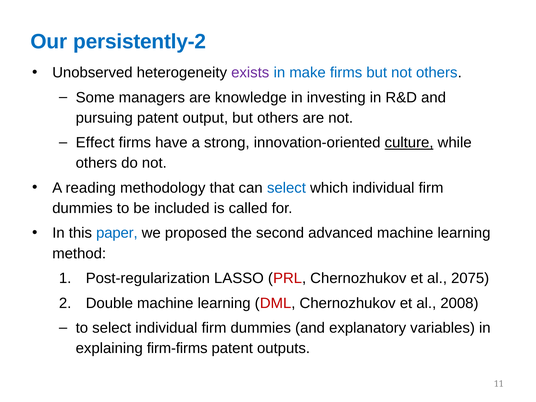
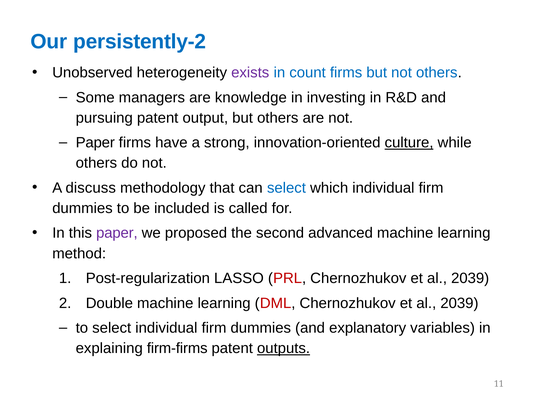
make: make -> count
Effect at (95, 143): Effect -> Paper
reading: reading -> discuss
paper at (117, 233) colour: blue -> purple
2075 at (470, 278): 2075 -> 2039
2008 at (459, 303): 2008 -> 2039
outputs underline: none -> present
